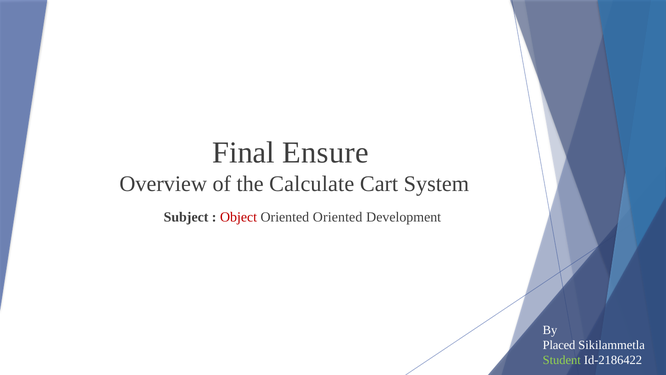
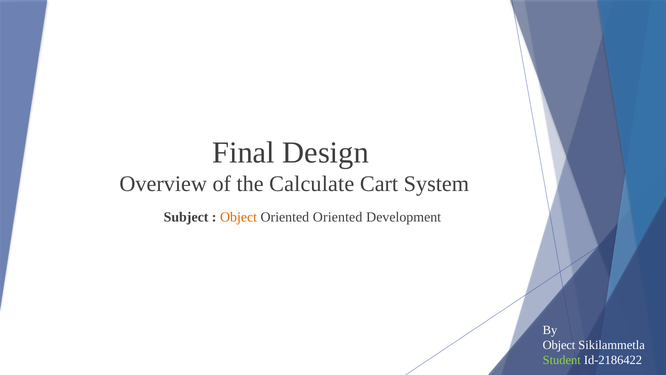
Ensure: Ensure -> Design
Object at (239, 217) colour: red -> orange
Placed at (559, 345): Placed -> Object
